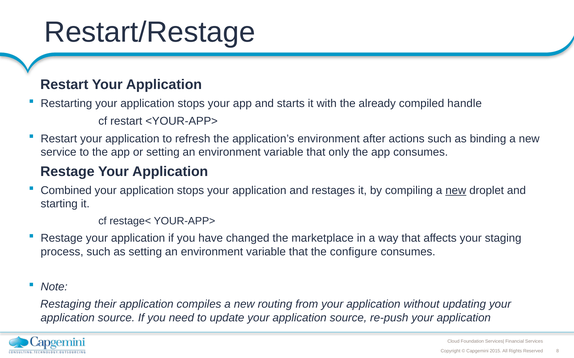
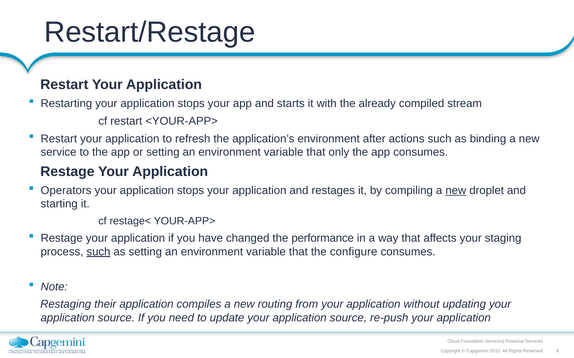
handle: handle -> stream
Combined: Combined -> Operators
marketplace: marketplace -> performance
such at (98, 252) underline: none -> present
